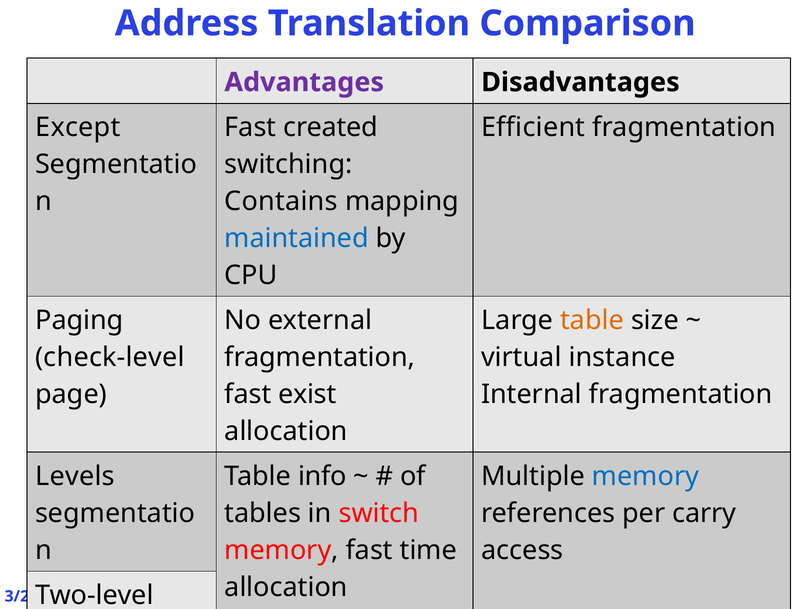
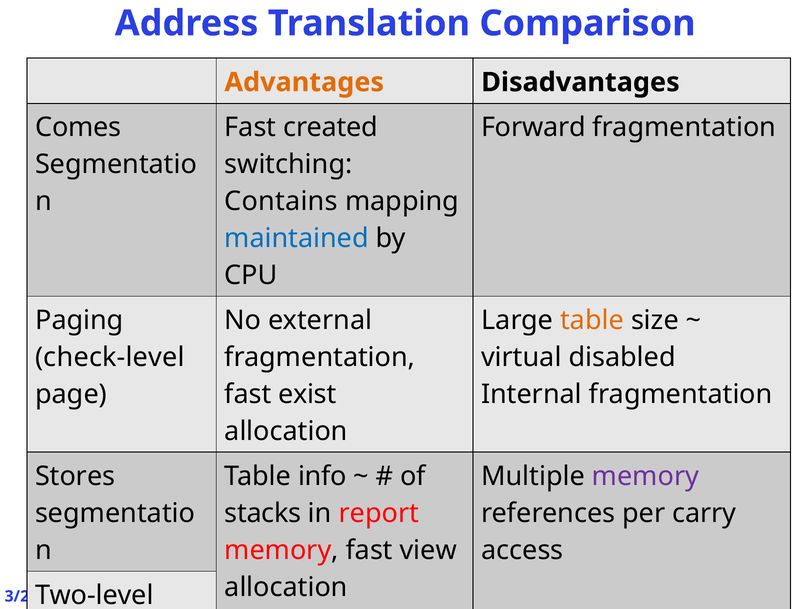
Advantages colour: purple -> orange
Except: Except -> Comes
Efficient: Efficient -> Forward
instance: instance -> disabled
Levels: Levels -> Stores
memory at (645, 476) colour: blue -> purple
tables: tables -> stacks
switch: switch -> report
time: time -> view
